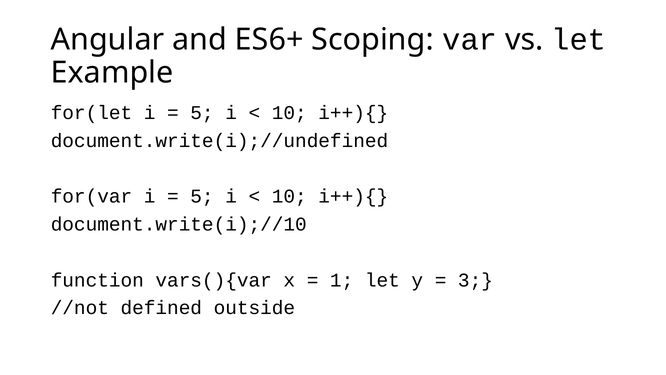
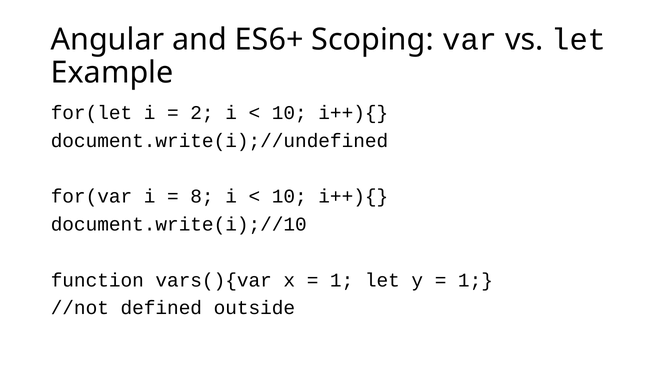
5 at (202, 113): 5 -> 2
5 at (202, 196): 5 -> 8
3 at (475, 280): 3 -> 1
